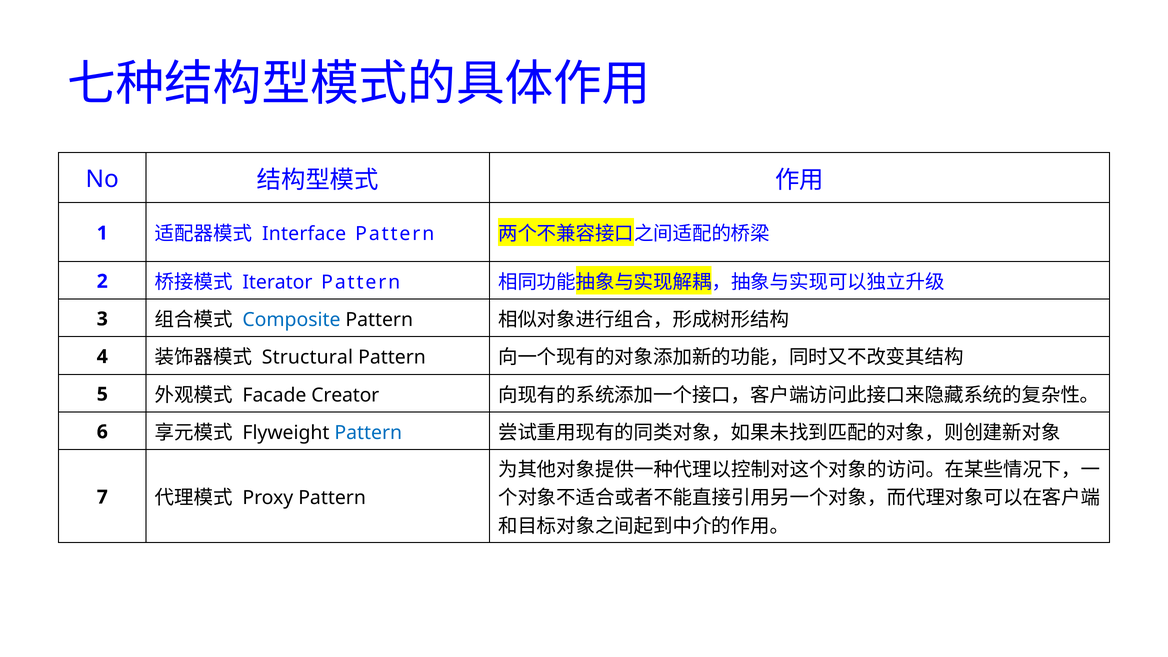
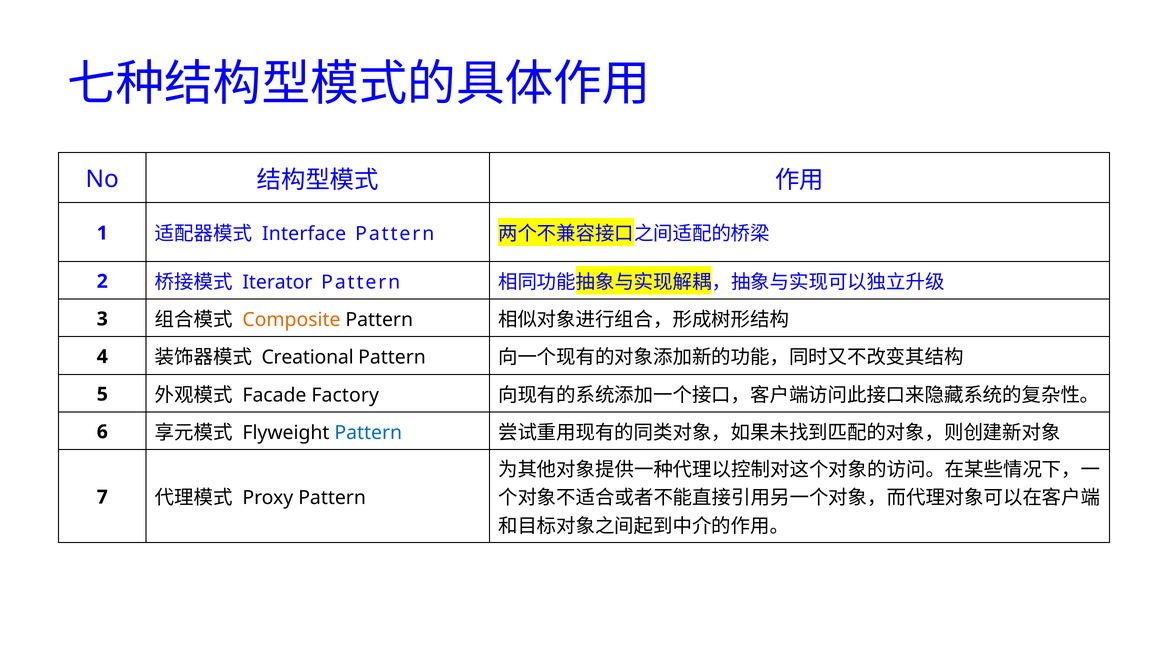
Composite colour: blue -> orange
Structural: Structural -> Creational
Creator: Creator -> Factory
